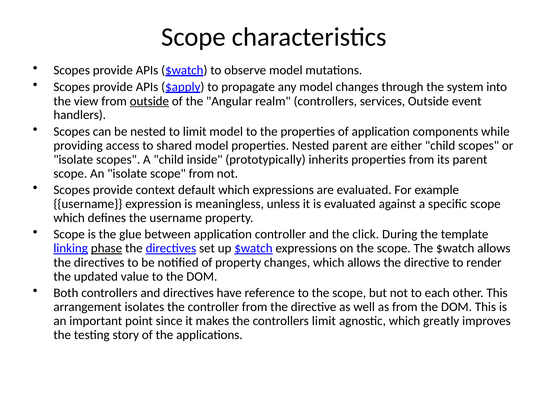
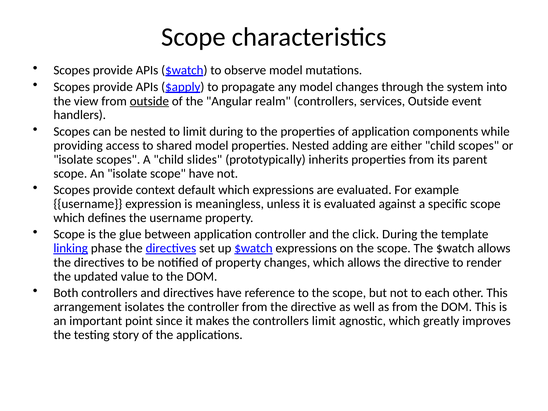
limit model: model -> during
Nested parent: parent -> adding
inside: inside -> slides
scope from: from -> have
phase underline: present -> none
